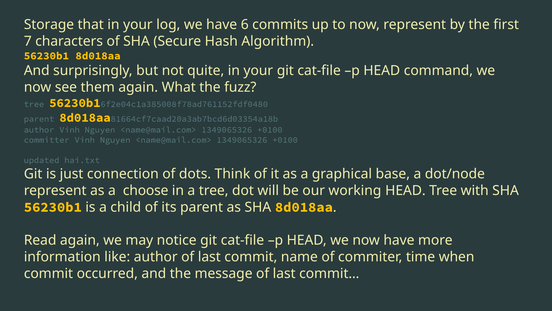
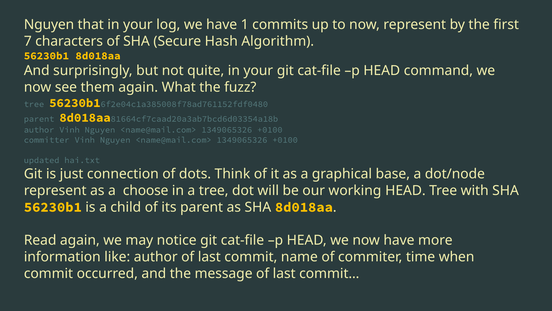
Storage at (49, 25): Storage -> Nguyen
6: 6 -> 1
